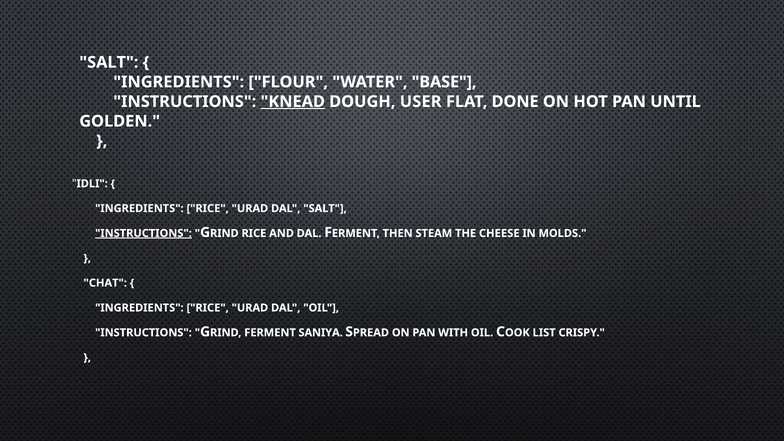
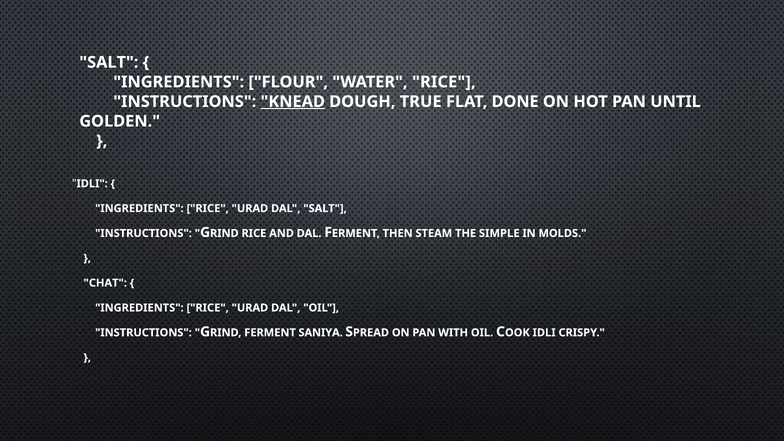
WATER BASE: BASE -> RICE
USER: USER -> TRUE
INSTRUCTIONS at (143, 233) underline: present -> none
CHEESE: CHEESE -> SIMPLE
COOK LIST: LIST -> IDLI
